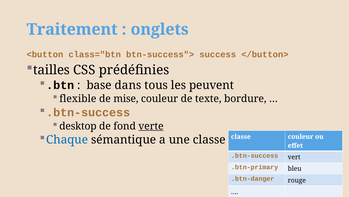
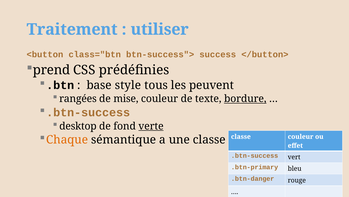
onglets: onglets -> utiliser
tailles: tailles -> prend
dans: dans -> style
flexible: flexible -> rangées
bordure underline: none -> present
Chaque colour: blue -> orange
